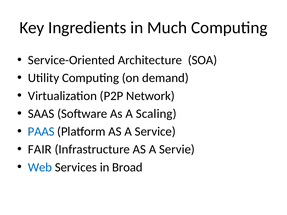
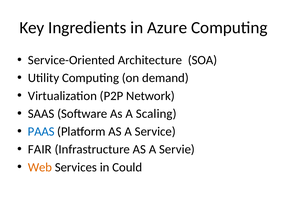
Much: Much -> Azure
Web colour: blue -> orange
Broad: Broad -> Could
